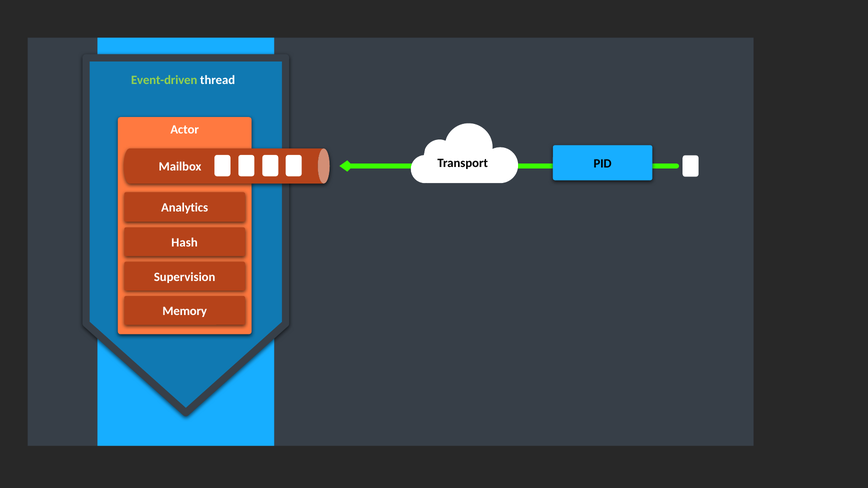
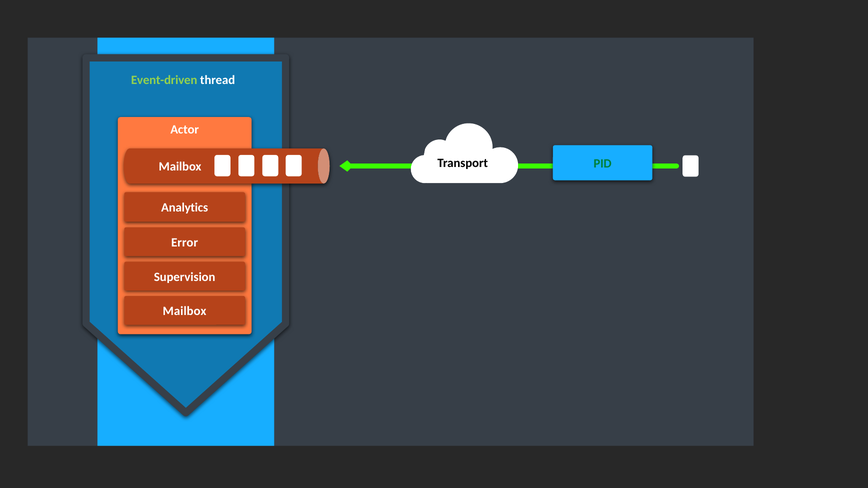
PID colour: black -> green
Hash: Hash -> Error
Memory at (185, 311): Memory -> Mailbox
